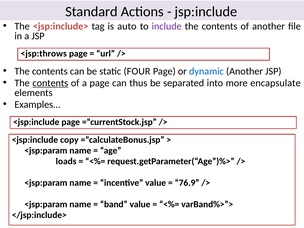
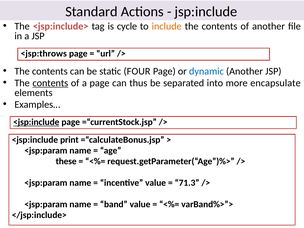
auto: auto -> cycle
include colour: purple -> orange
<jsp:include at (36, 122) underline: none -> present
copy: copy -> print
loads: loads -> these
76.9: 76.9 -> 71.3
